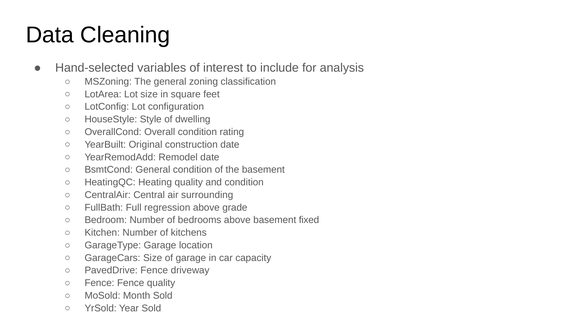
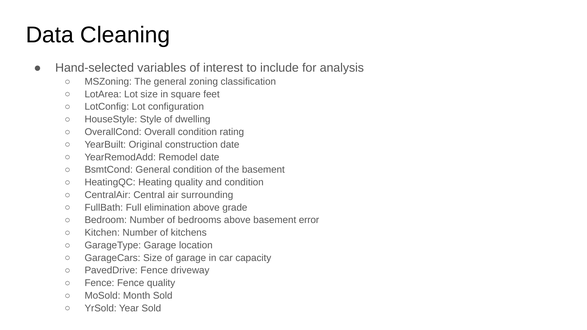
regression: regression -> elimination
fixed: fixed -> error
